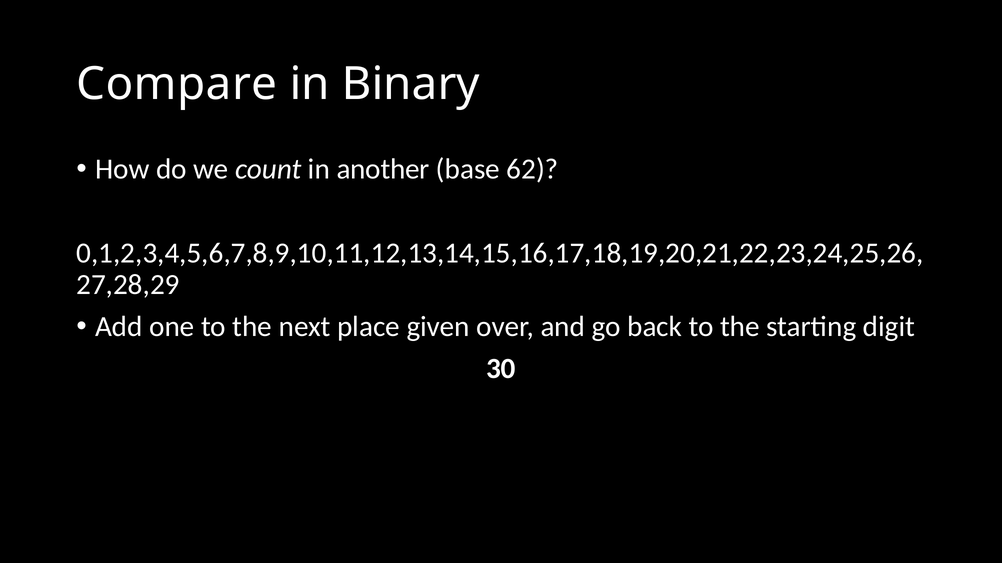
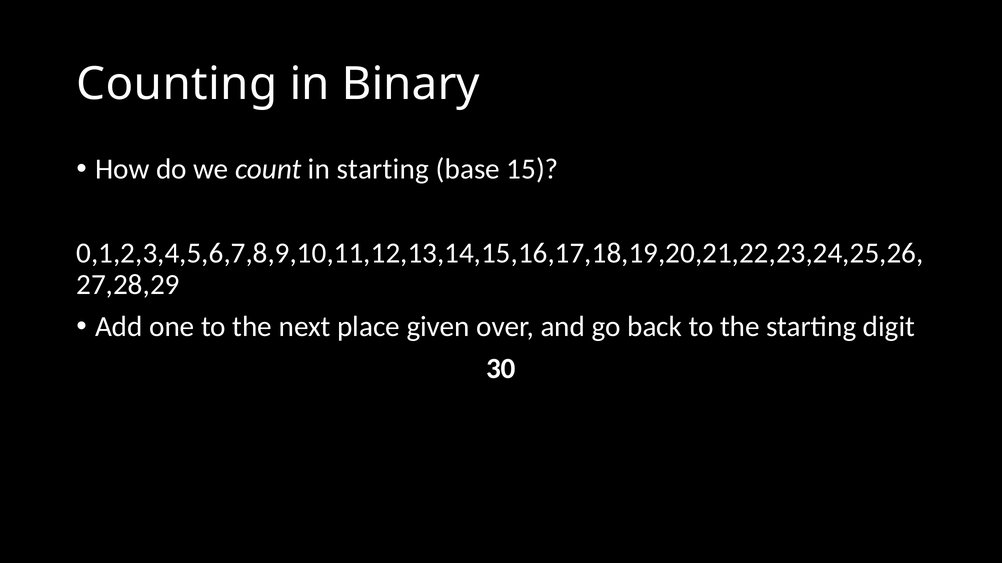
Compare: Compare -> Counting
in another: another -> starting
62: 62 -> 15
